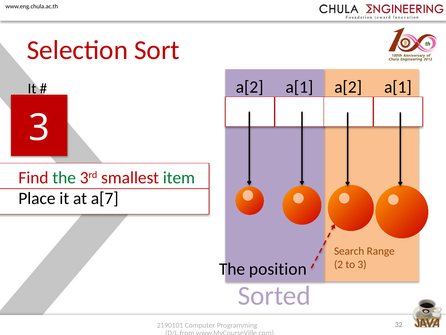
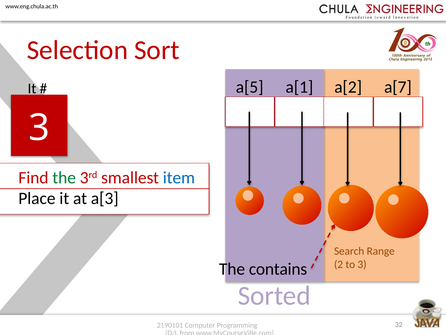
a[2 at (250, 87): a[2 -> a[5
a[1 a[2 a[1: a[1 -> a[7
item colour: green -> blue
a[7: a[7 -> a[3
position: position -> contains
